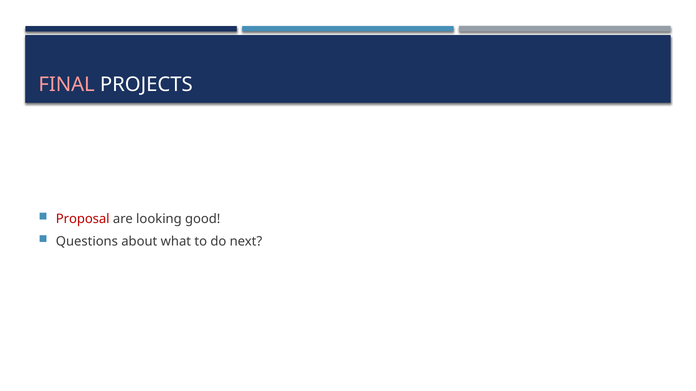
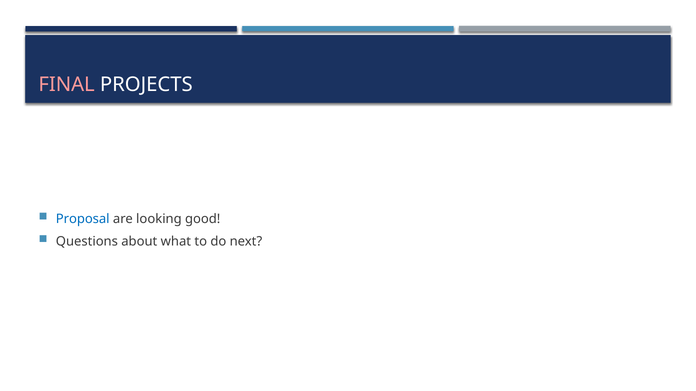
Proposal colour: red -> blue
